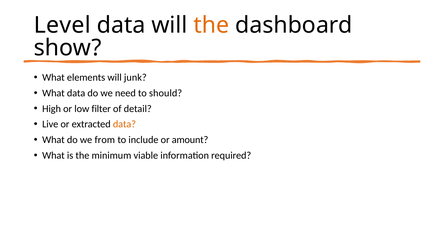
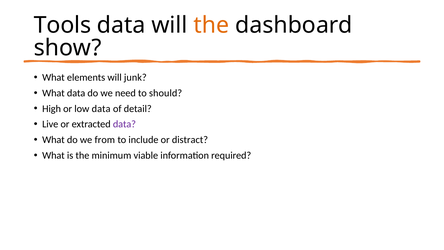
Level: Level -> Tools
low filter: filter -> data
data at (124, 124) colour: orange -> purple
amount: amount -> distract
